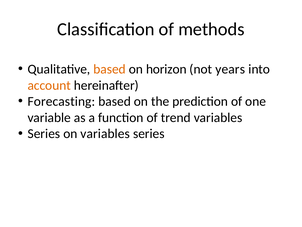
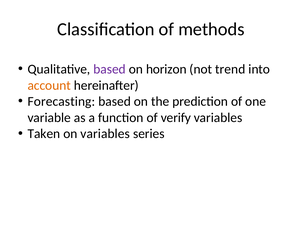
based at (110, 69) colour: orange -> purple
years: years -> trend
trend: trend -> verify
Series at (44, 133): Series -> Taken
